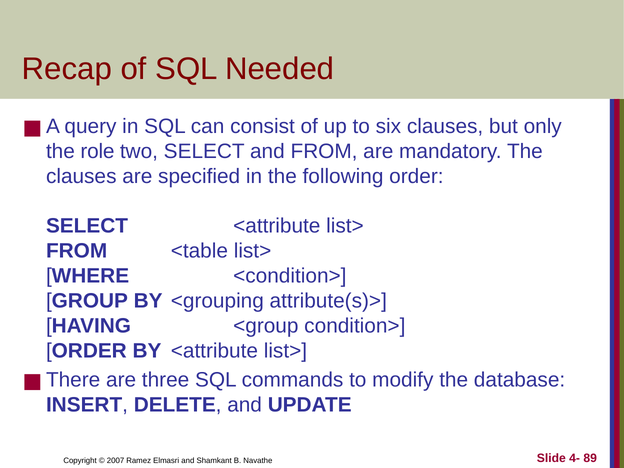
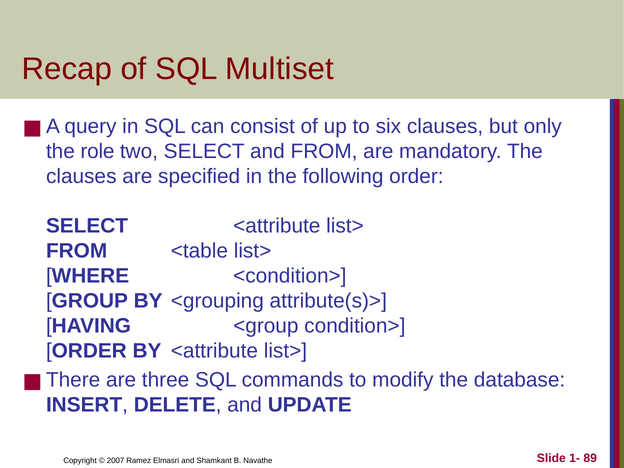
Needed: Needed -> Multiset
4-: 4- -> 1-
